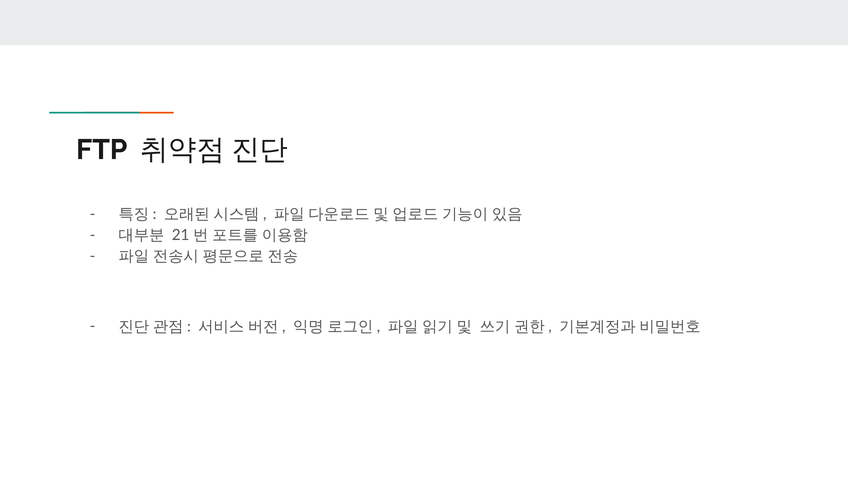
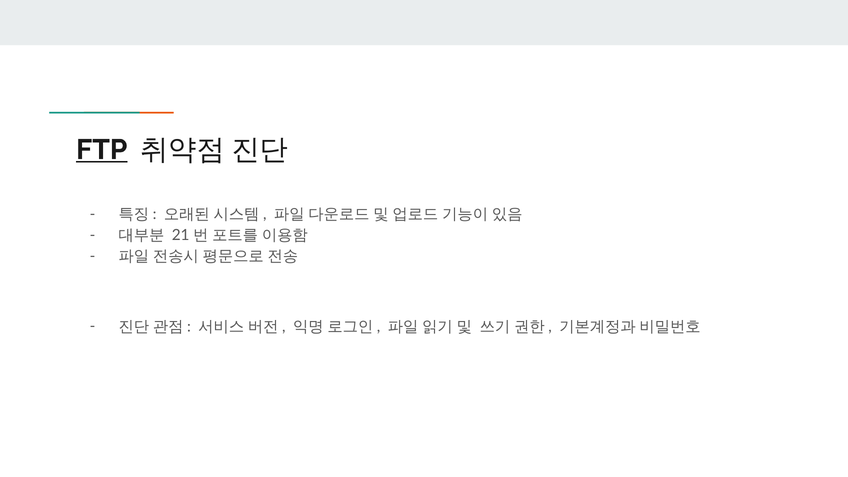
FTP underline: none -> present
